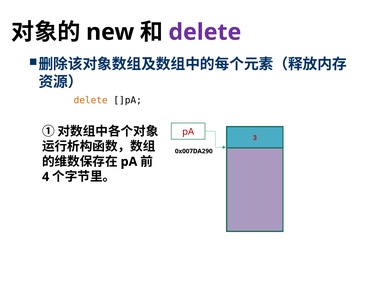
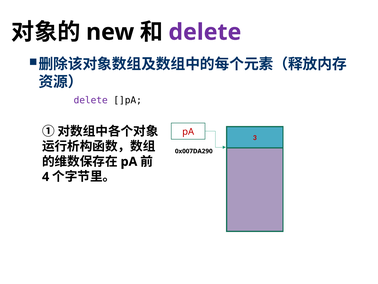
delete at (91, 100) colour: orange -> purple
